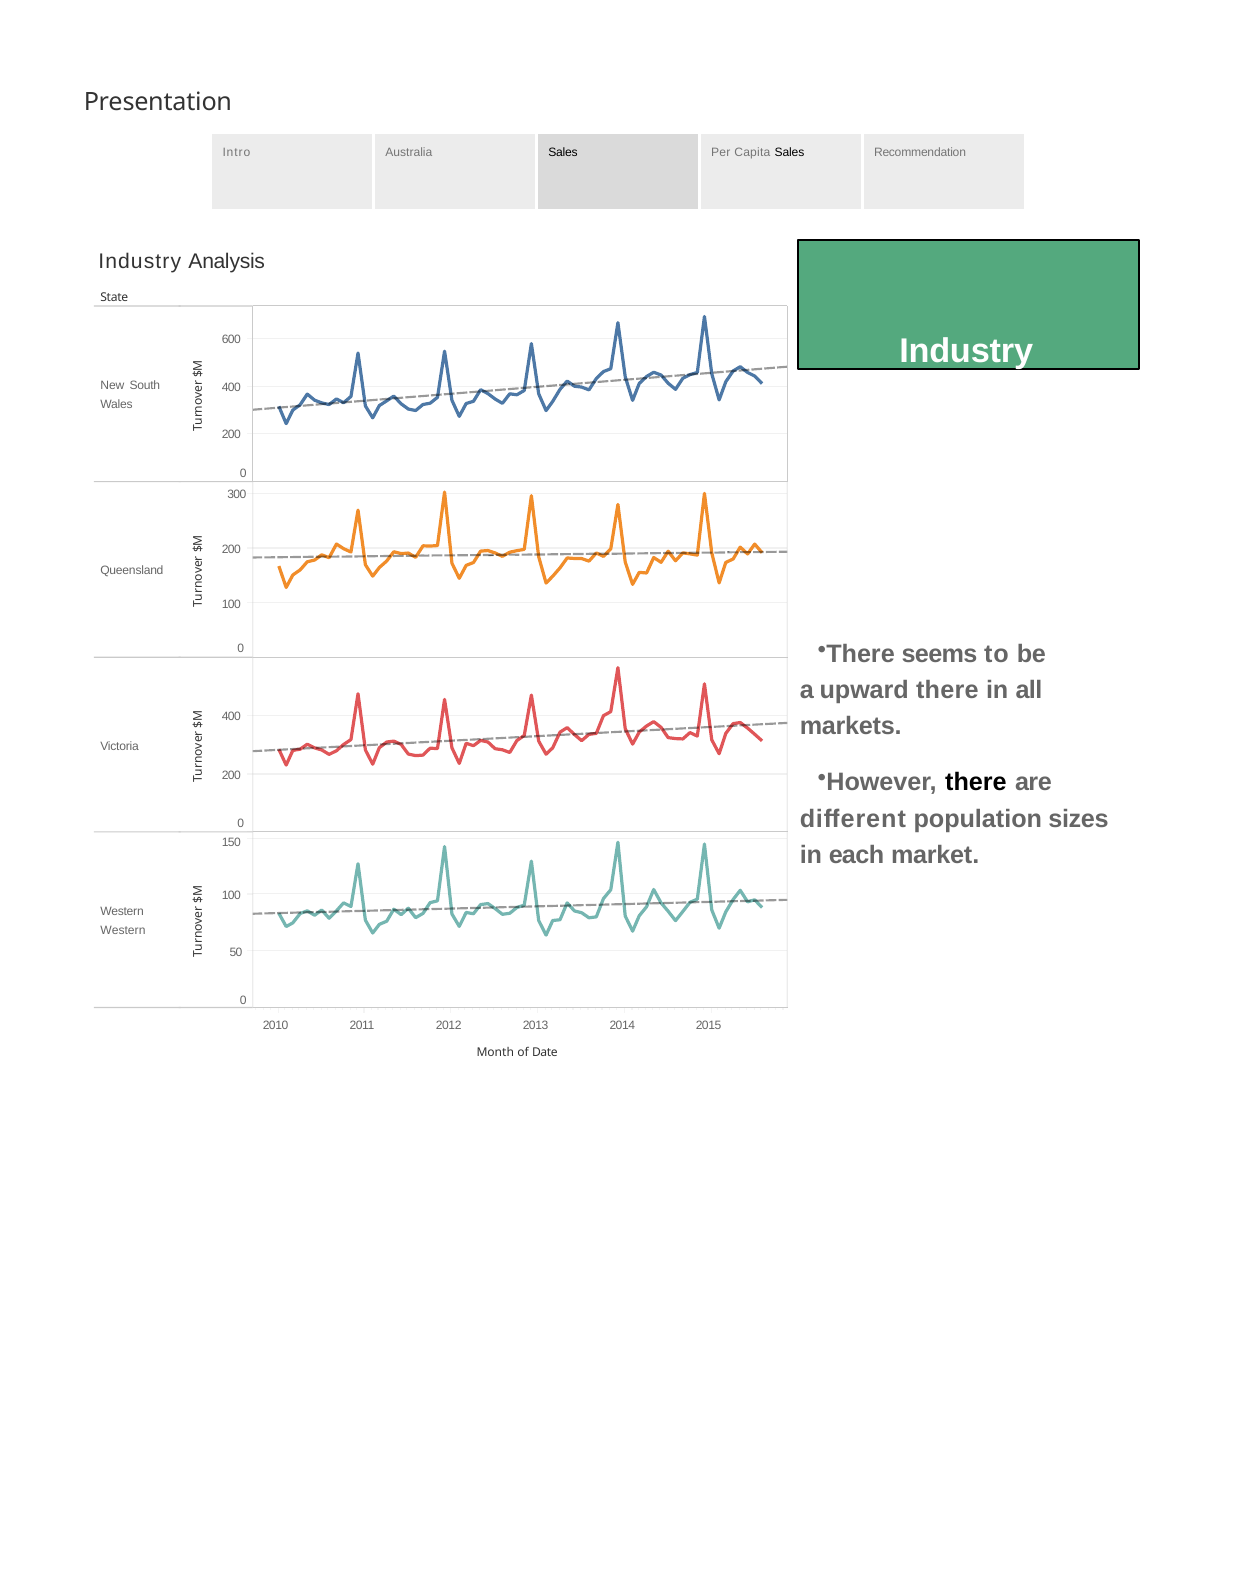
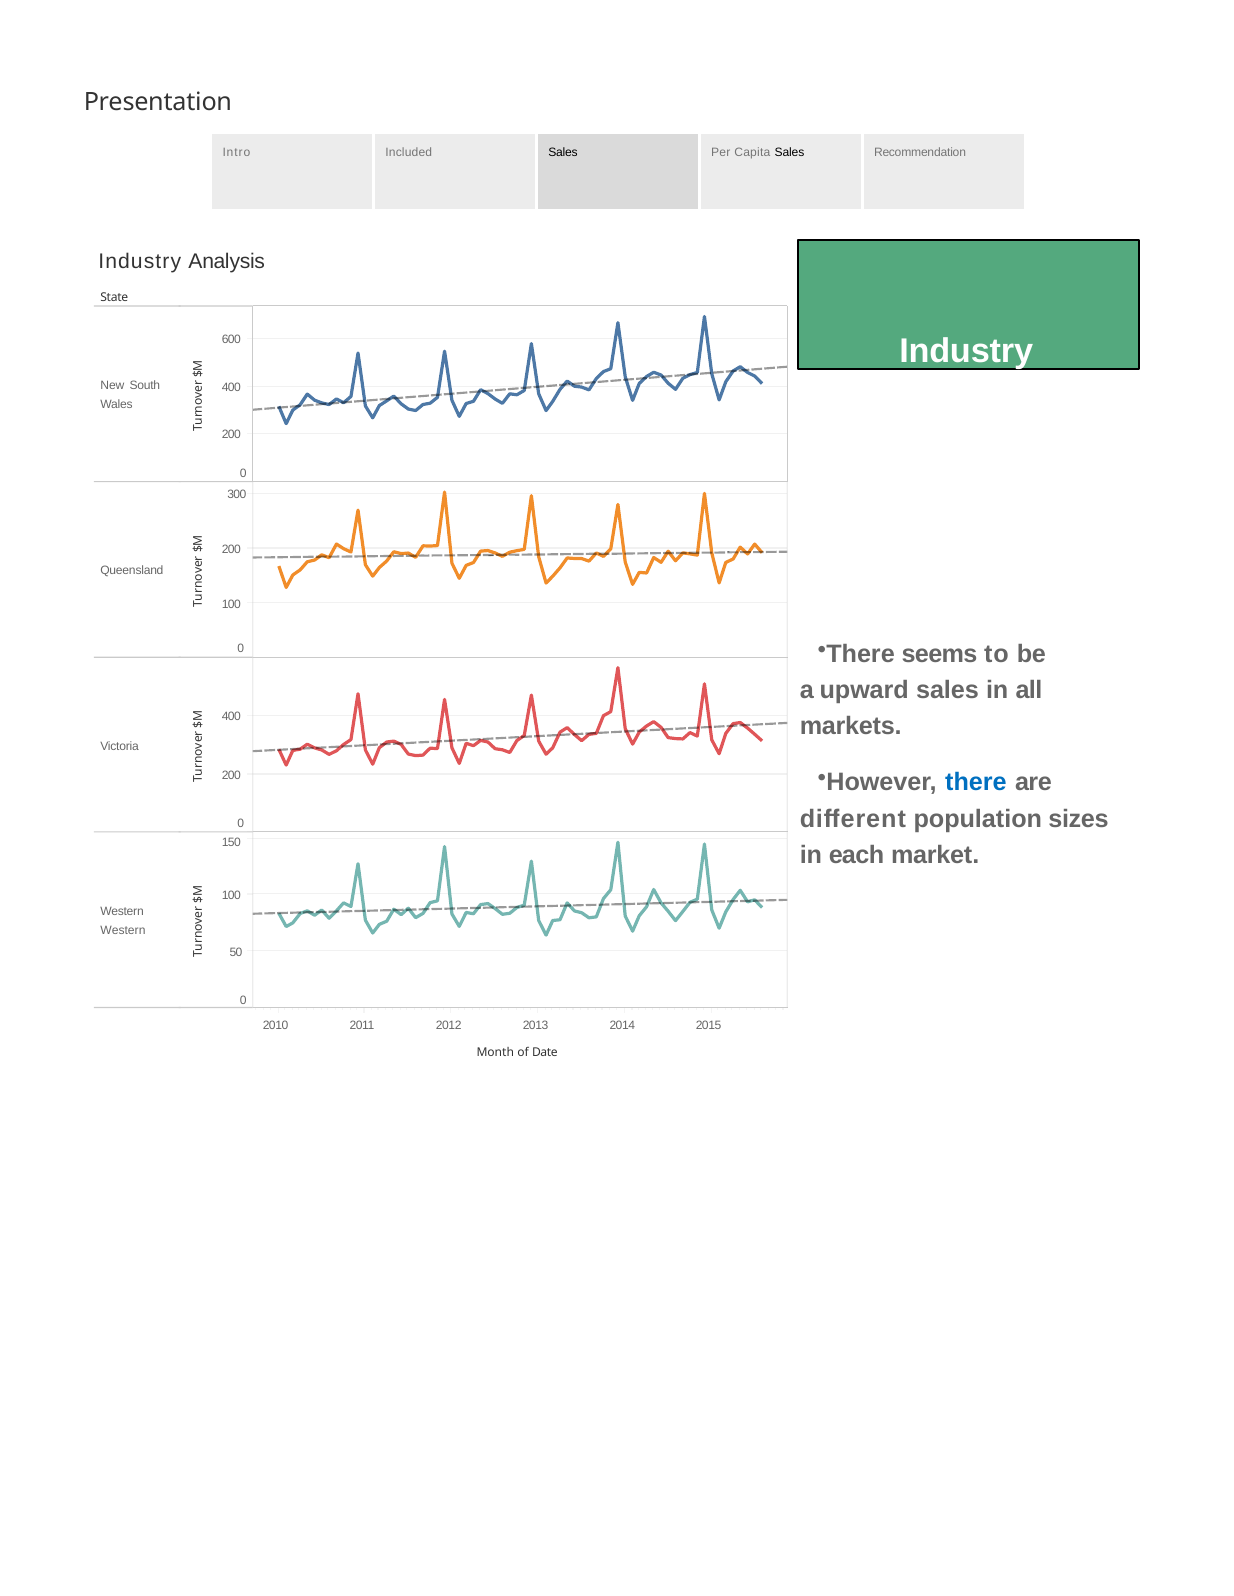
Australia: Australia -> Included
upward there: there -> sales
there at (976, 783) colour: black -> blue
